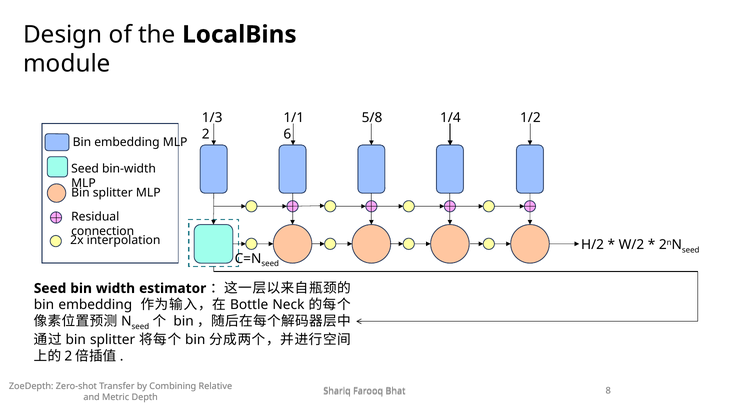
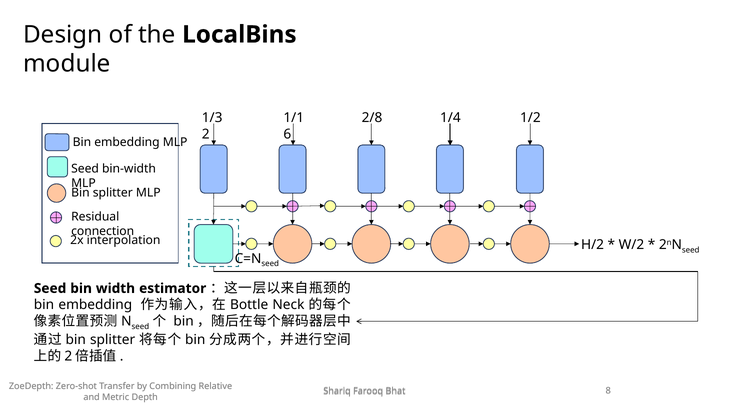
5/8: 5/8 -> 2/8
